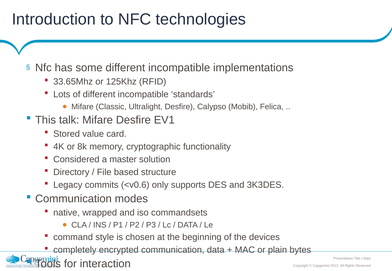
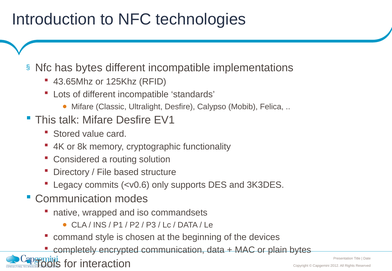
has some: some -> bytes
33.65Mhz: 33.65Mhz -> 43.65Mhz
master: master -> routing
